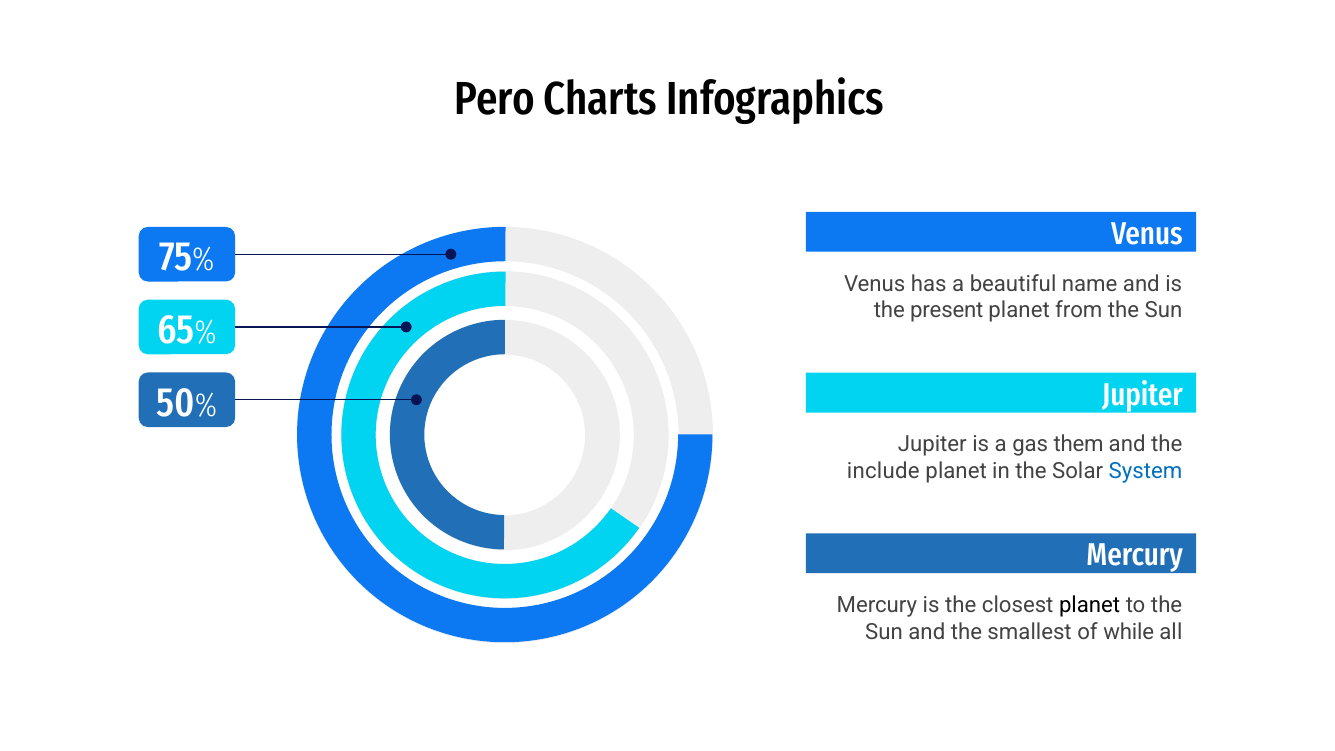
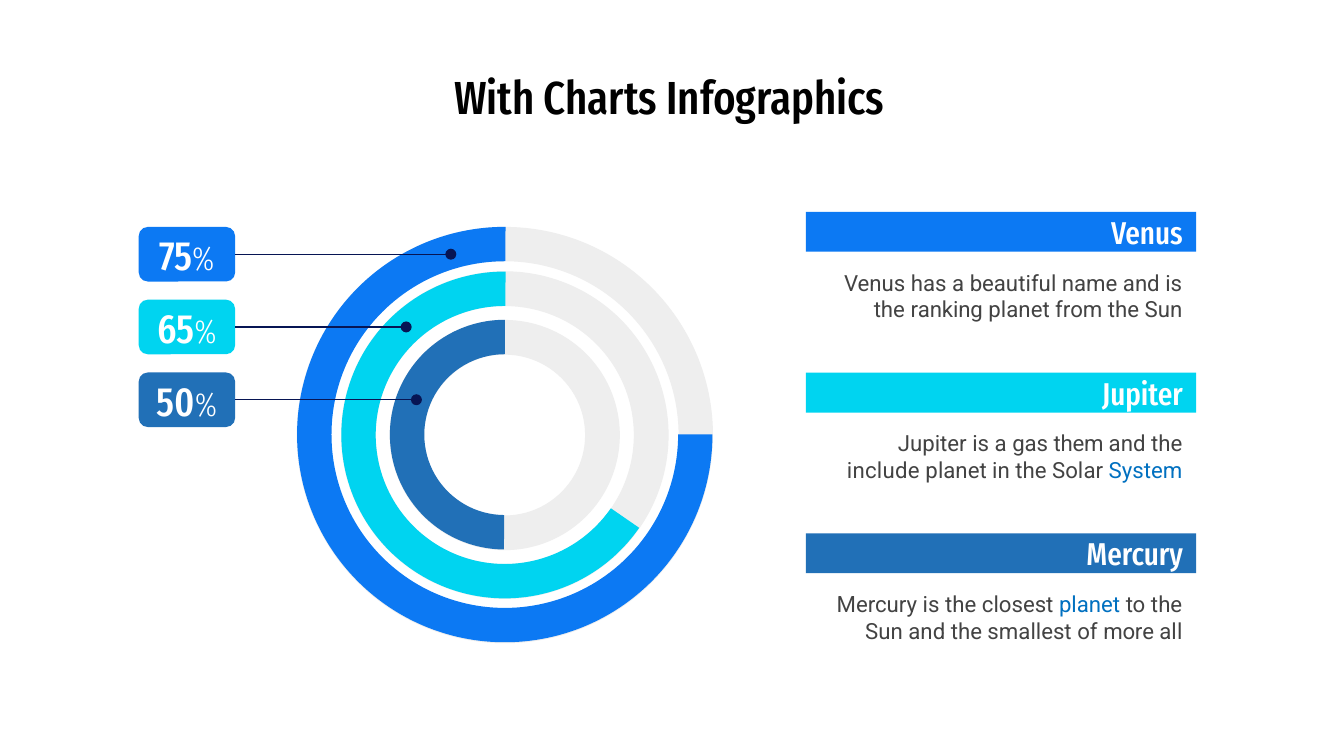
Pero: Pero -> With
present: present -> ranking
planet at (1090, 605) colour: black -> blue
while: while -> more
